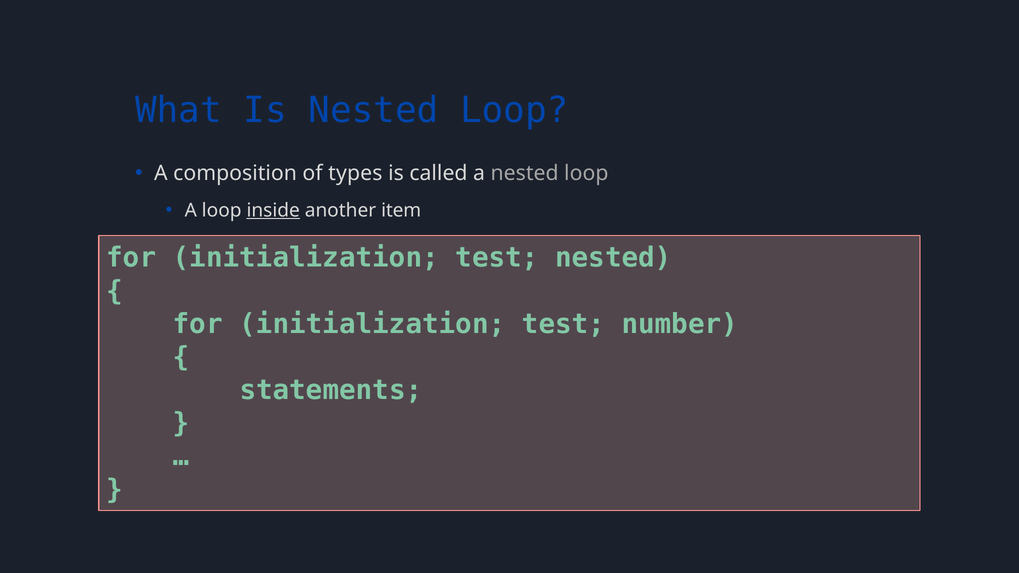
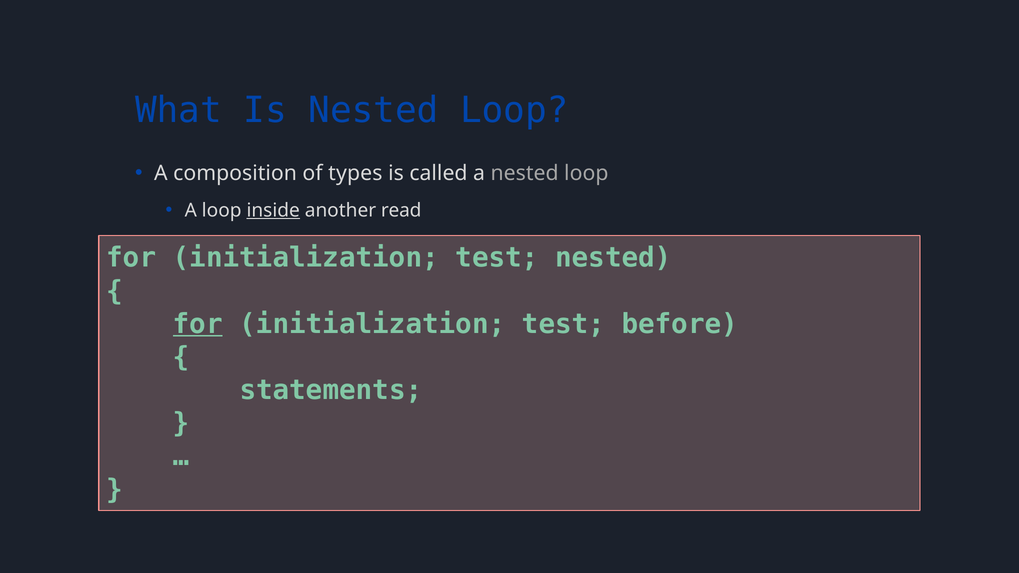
item: item -> read
for at (198, 324) underline: none -> present
number: number -> before
